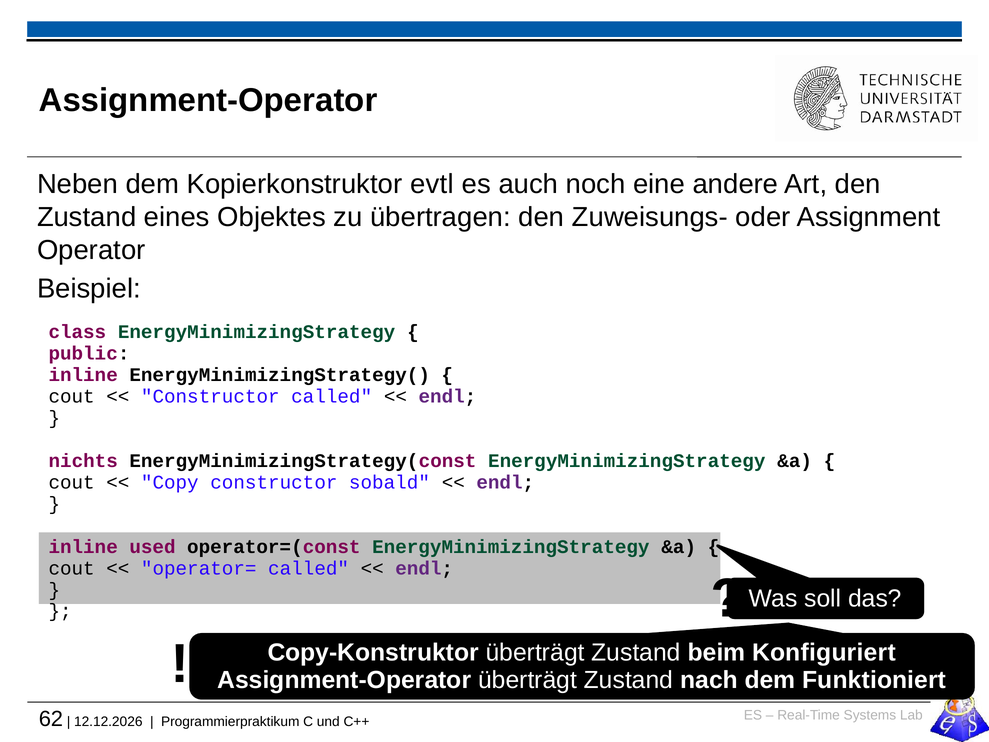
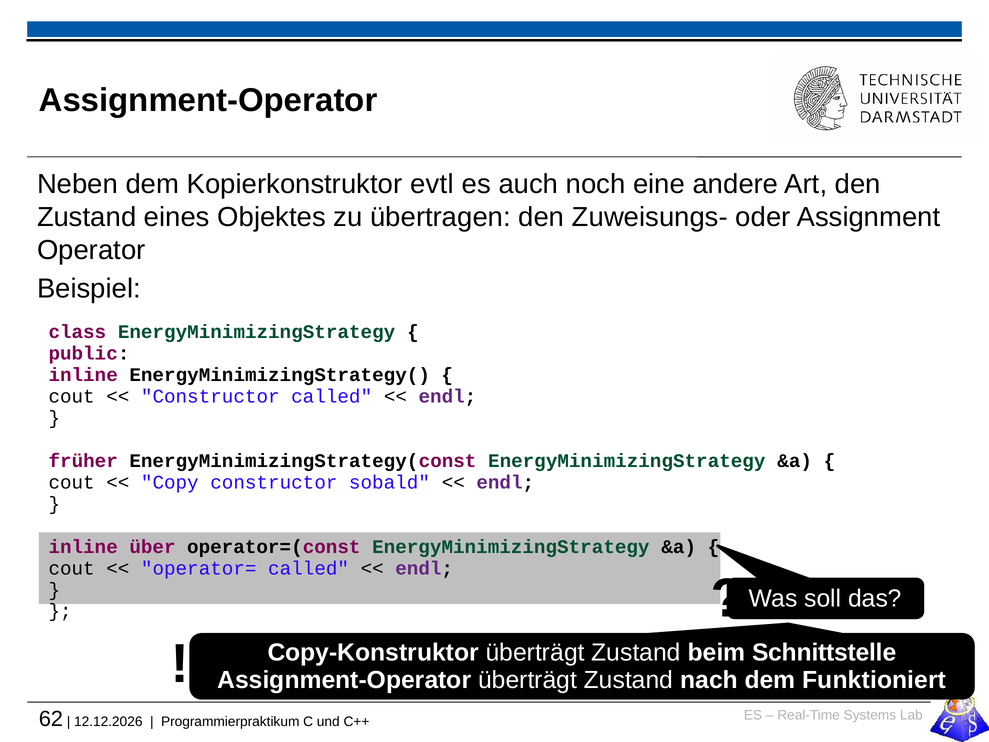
nichts: nichts -> früher
used: used -> über
Konfiguriert: Konfiguriert -> Schnittstelle
